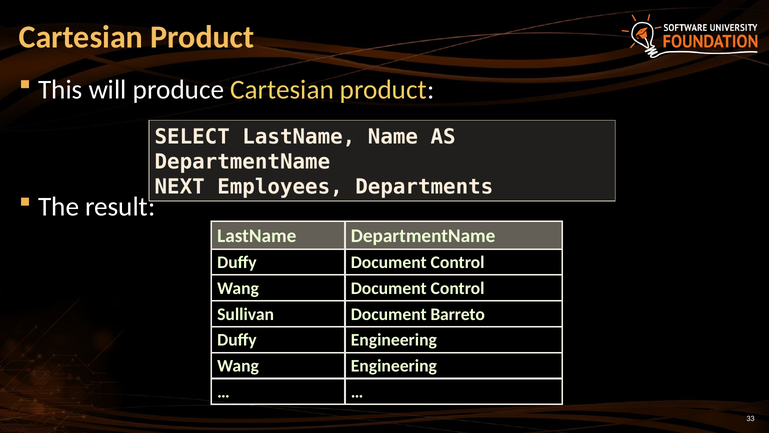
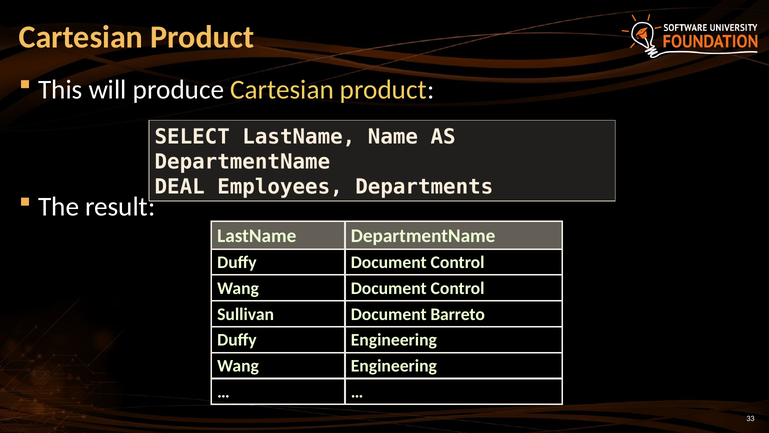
NEXT: NEXT -> DEAL
